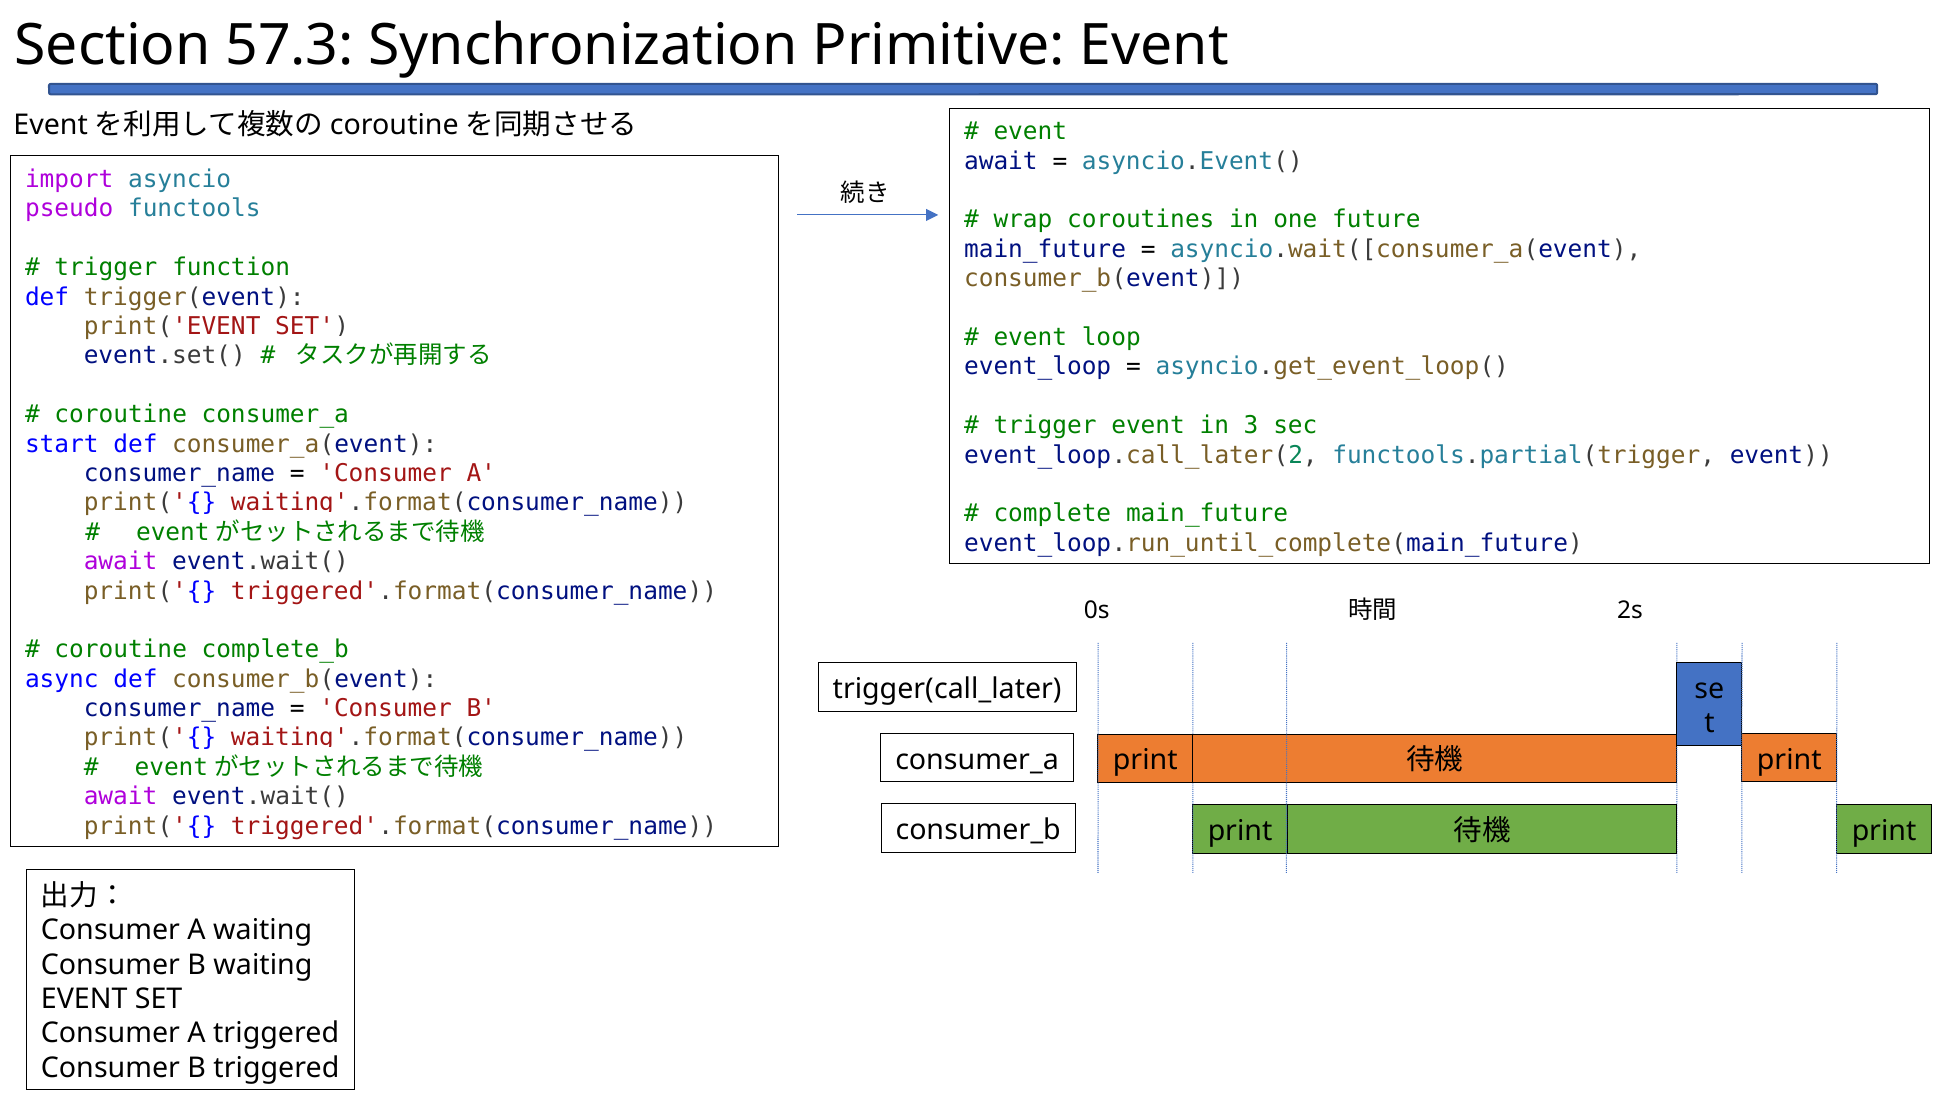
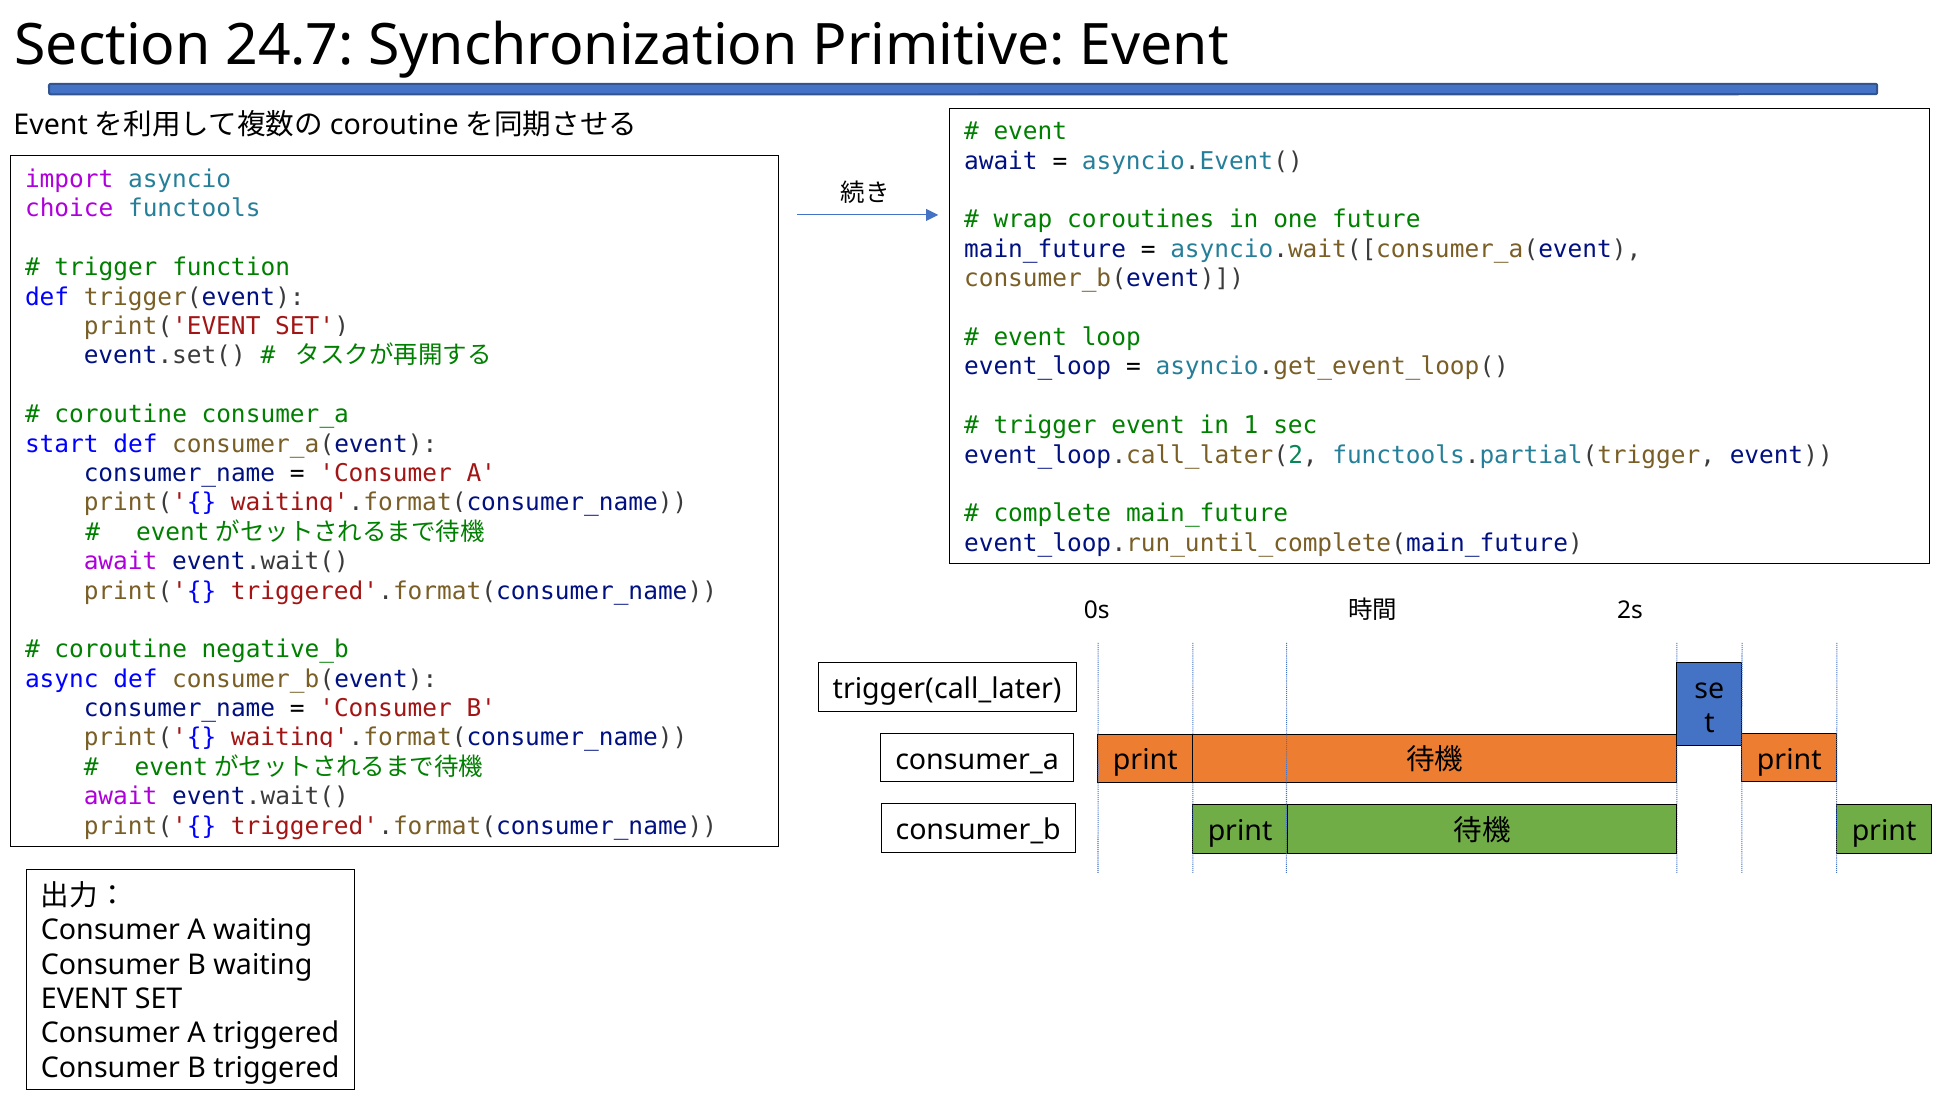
57.3: 57.3 -> 24.7
pseudo: pseudo -> choice
3: 3 -> 1
complete_b: complete_b -> negative_b
